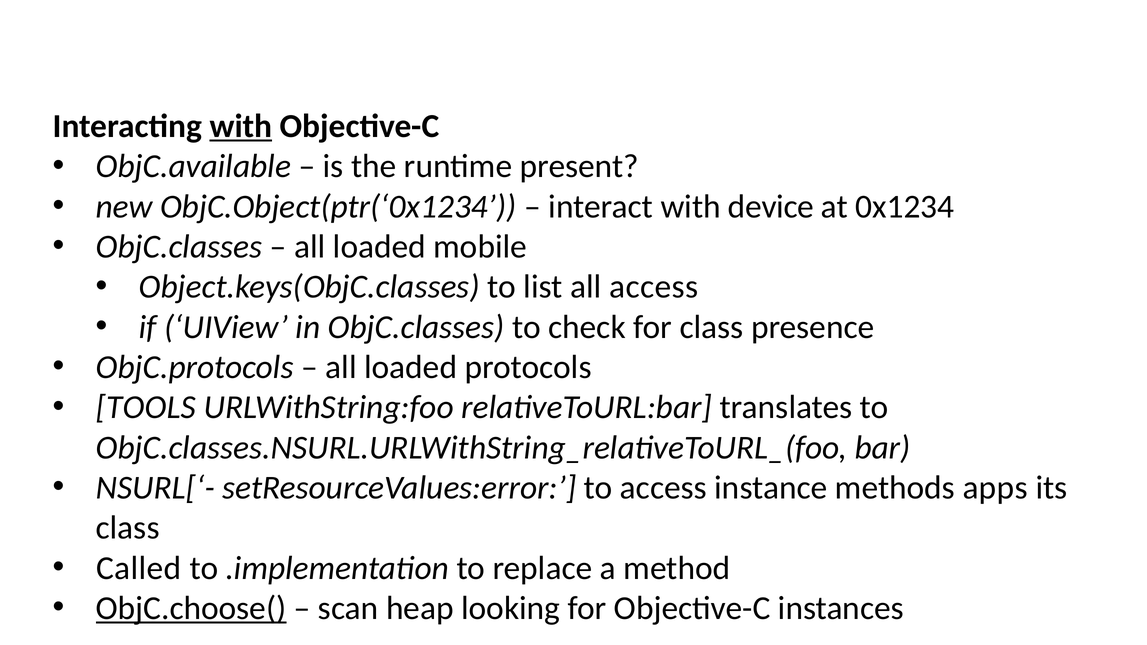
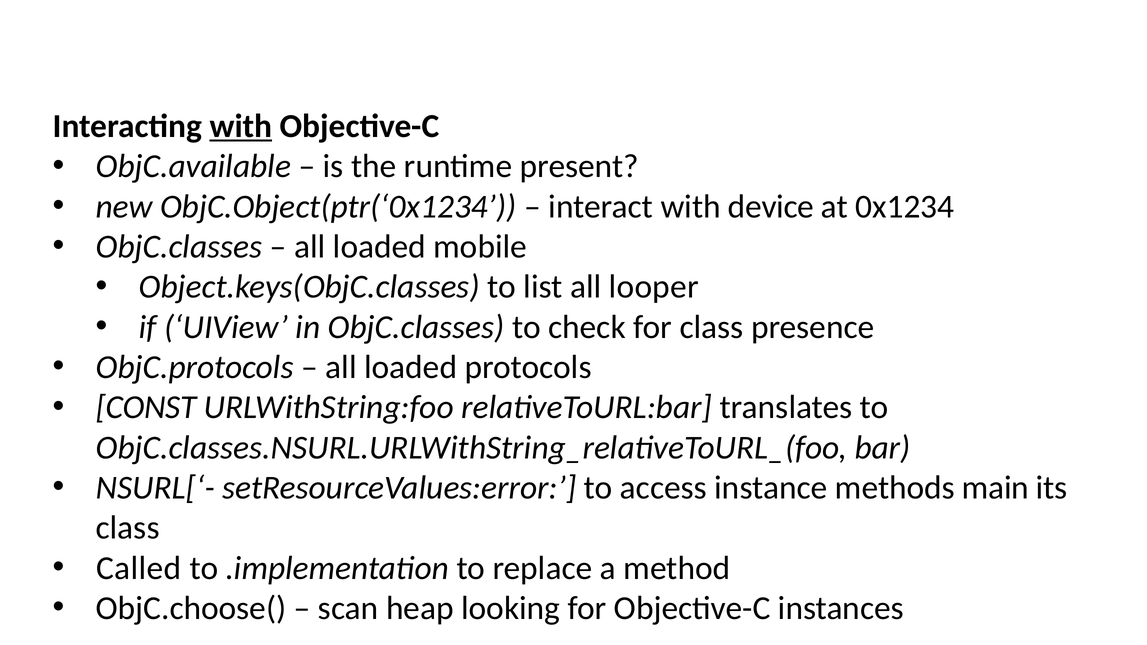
all access: access -> looper
TOOLS: TOOLS -> CONST
apps: apps -> main
ObjC.choose( underline: present -> none
